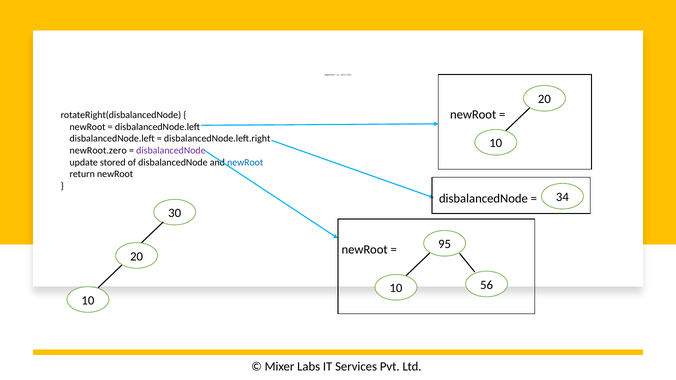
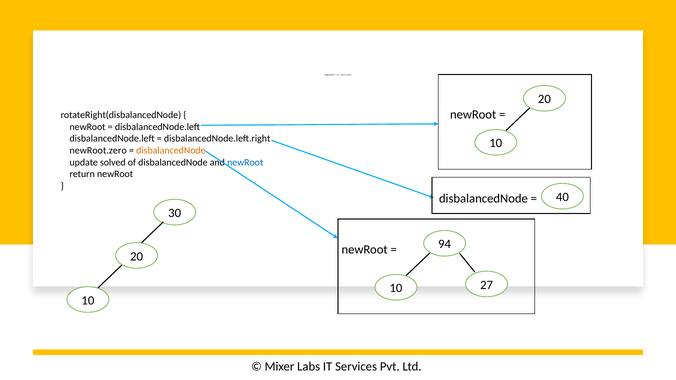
disbalancedNode at (171, 151) colour: purple -> orange
stored: stored -> solved
34: 34 -> 40
95: 95 -> 94
56: 56 -> 27
